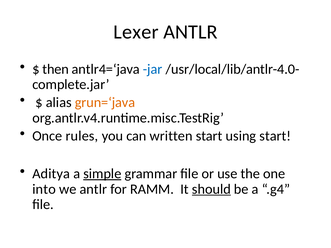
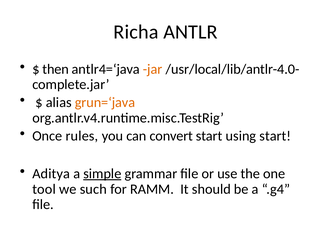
Lexer: Lexer -> Richa
jar colour: blue -> orange
written: written -> convert
into: into -> tool
we antlr: antlr -> such
should underline: present -> none
